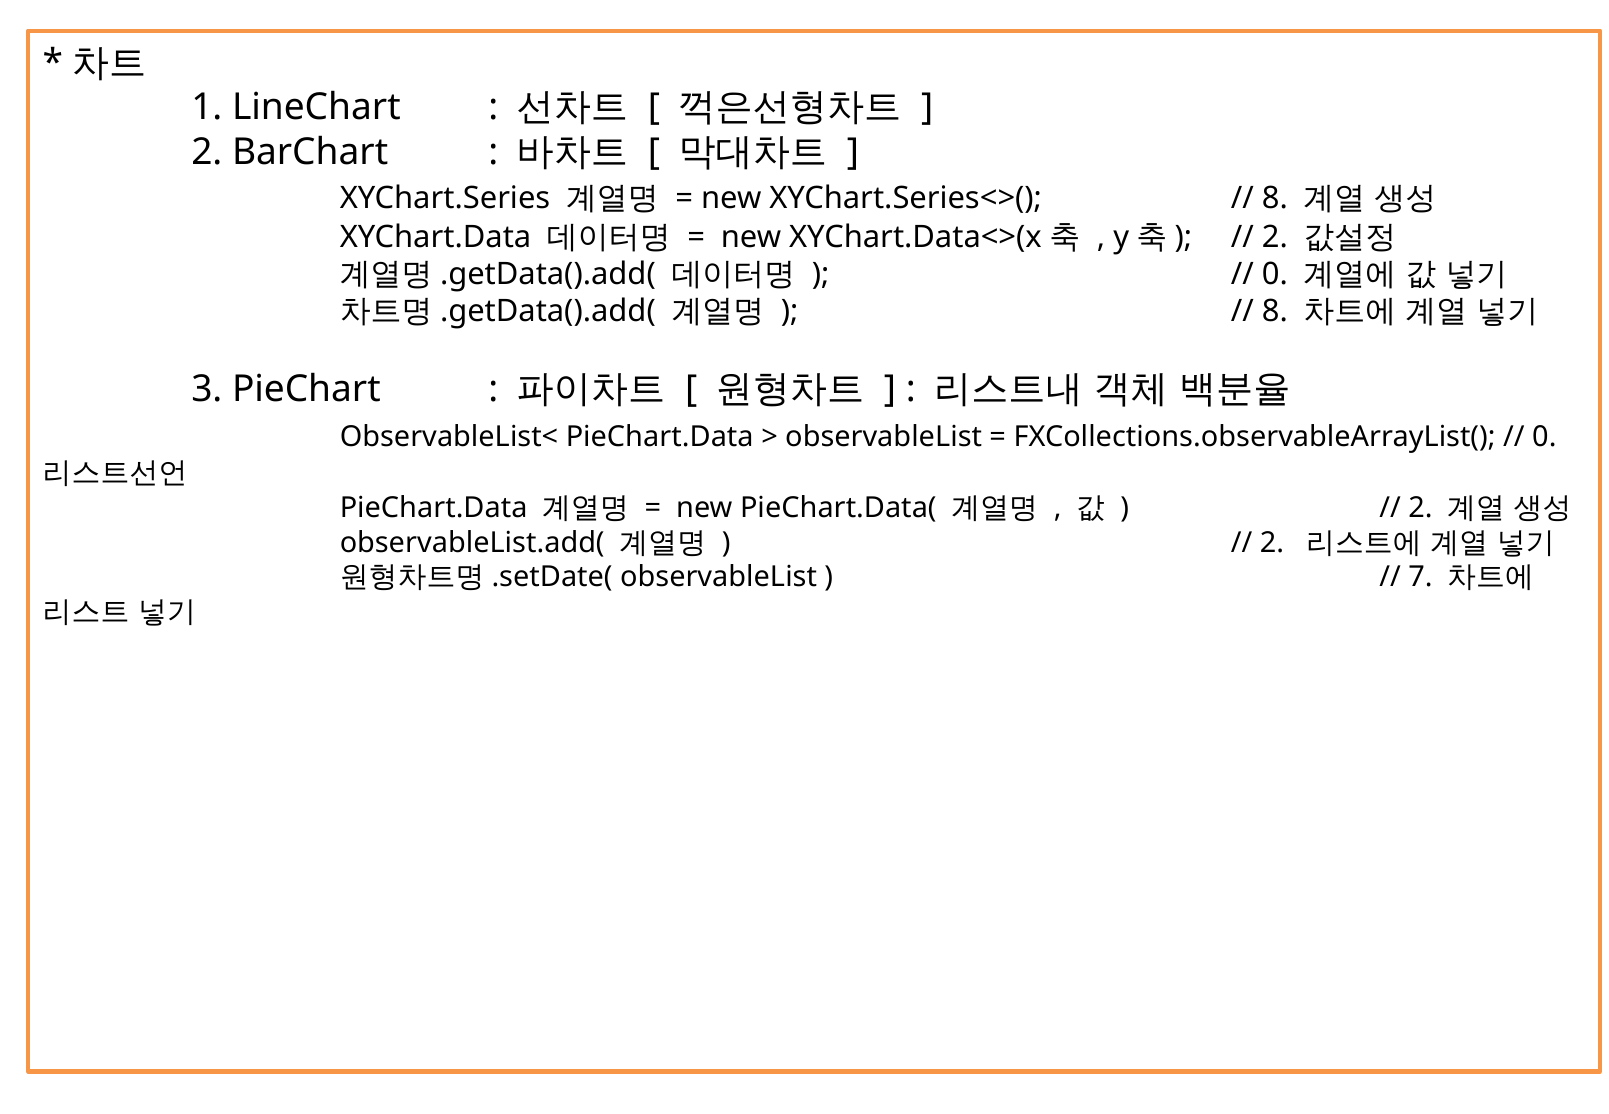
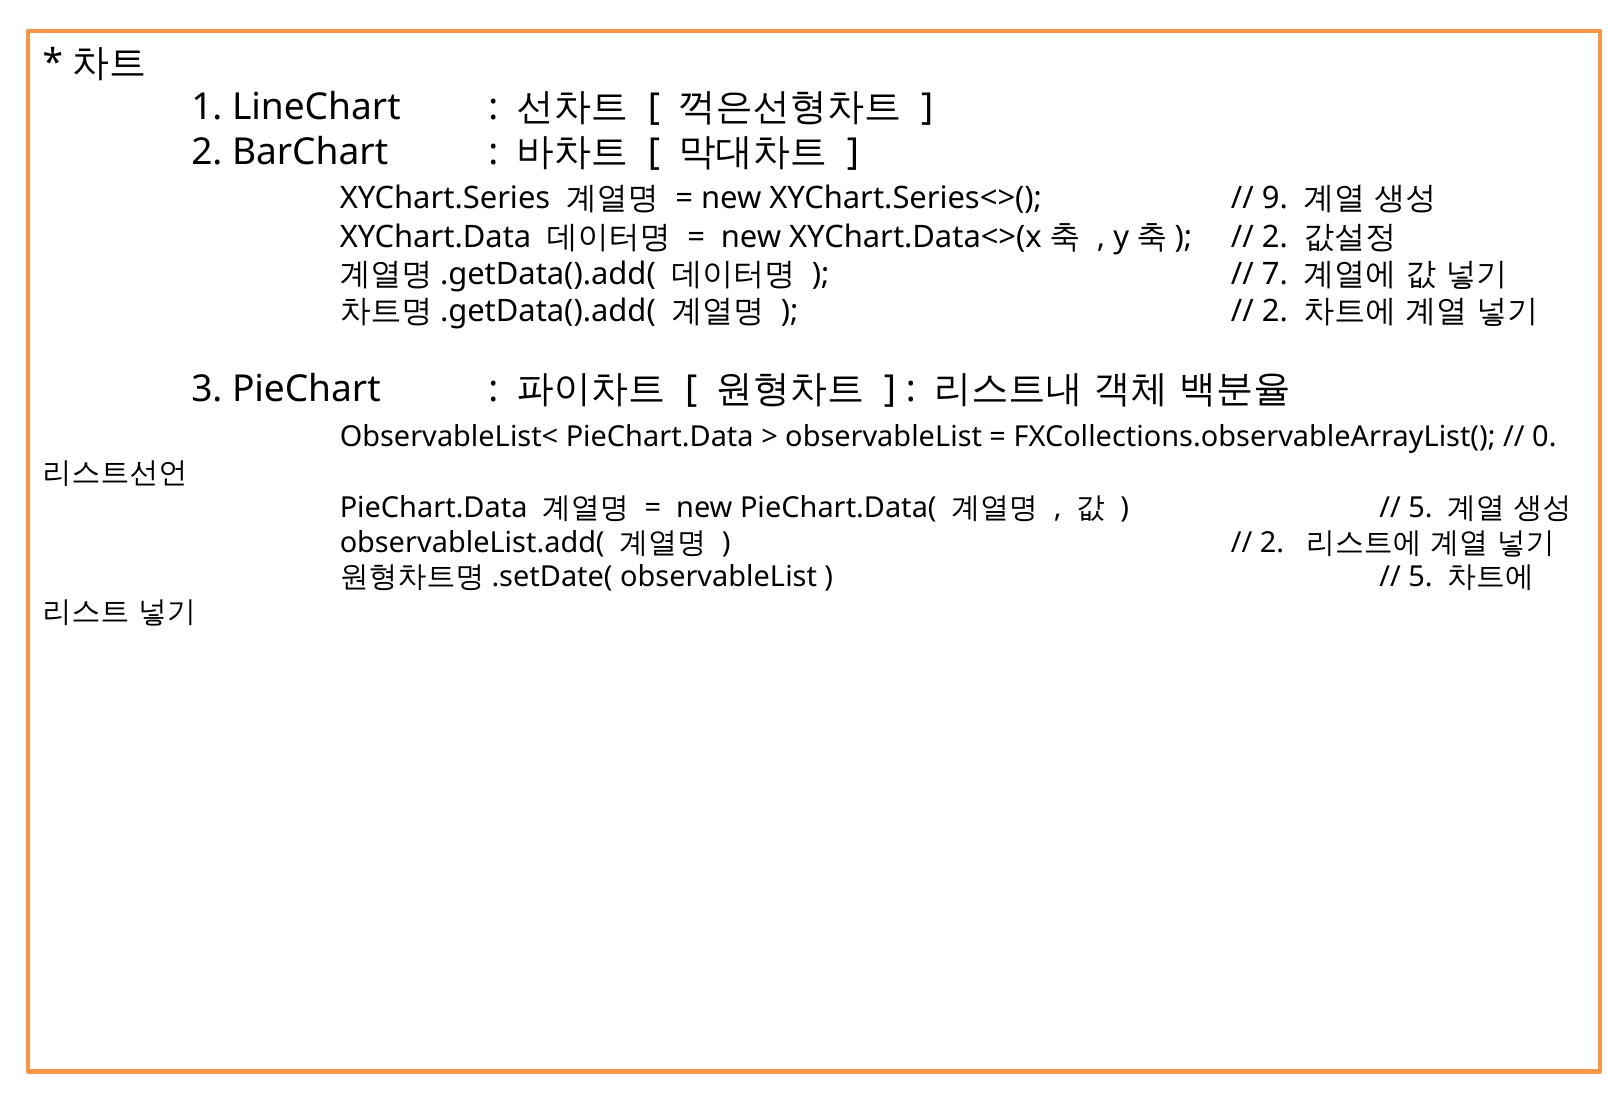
8 at (1275, 198): 8 -> 9
0 at (1275, 274): 0 -> 7
8 at (1275, 311): 8 -> 2
2 at (1421, 508): 2 -> 5
7 at (1421, 577): 7 -> 5
